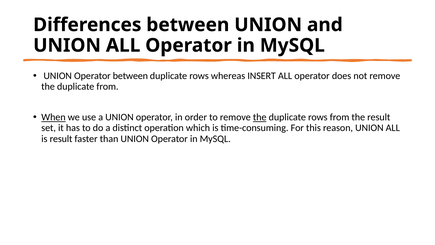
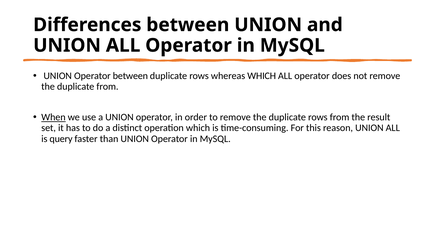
whereas INSERT: INSERT -> WHICH
the at (260, 117) underline: present -> none
is result: result -> query
